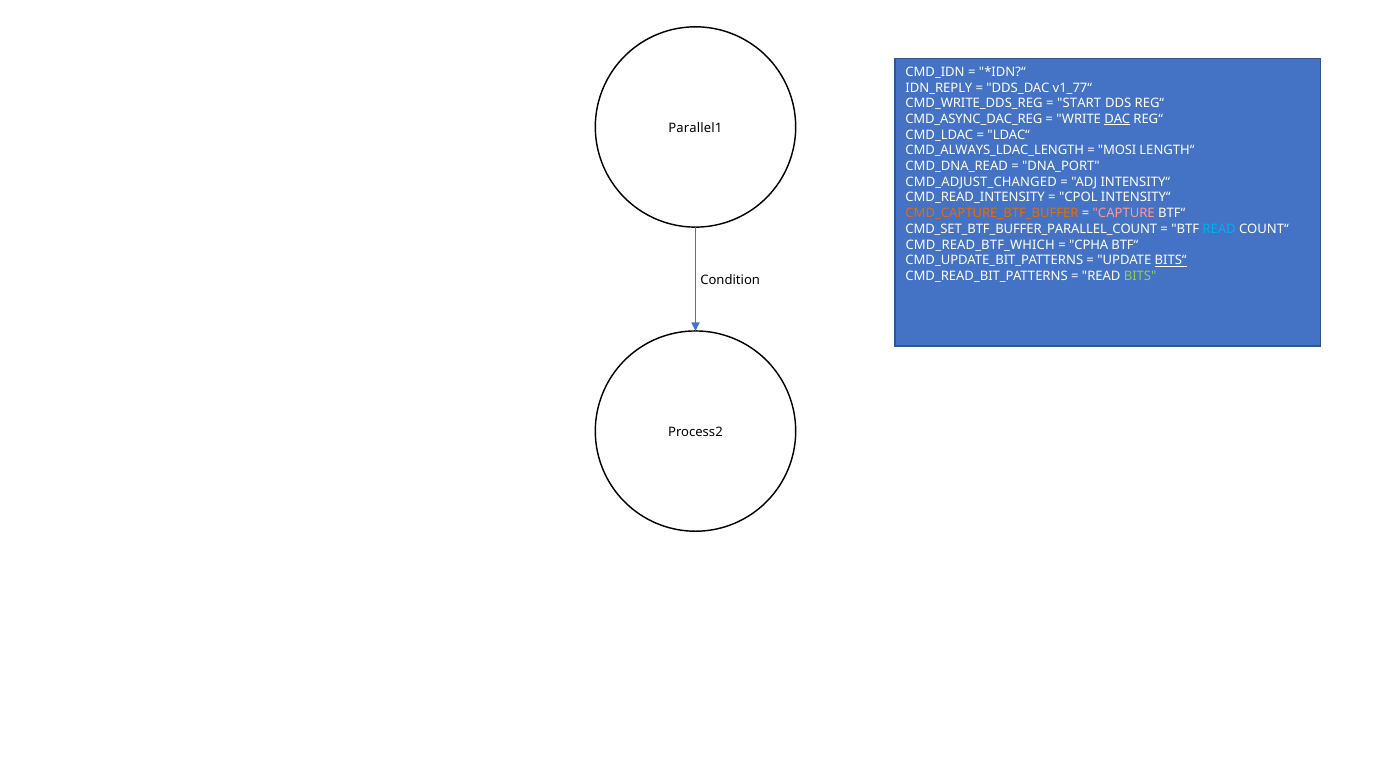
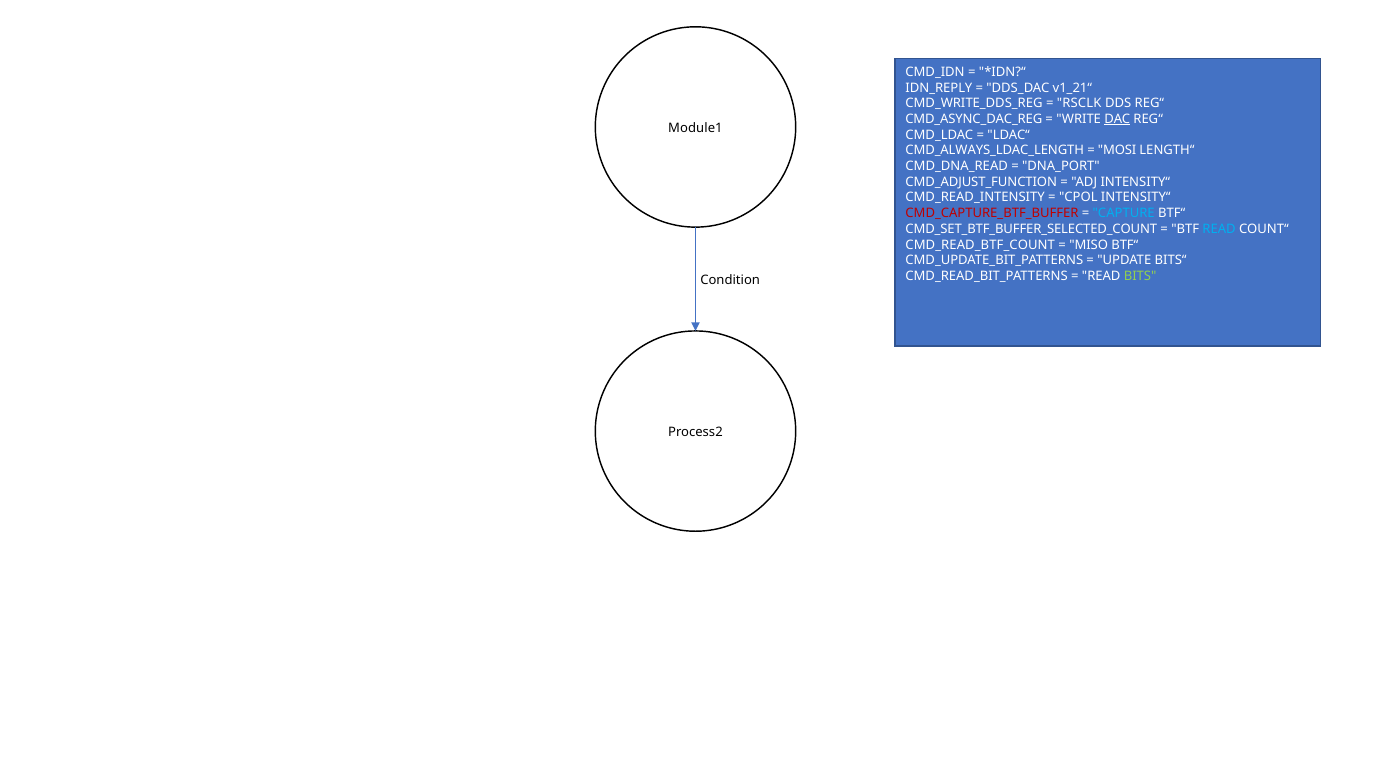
v1_77“: v1_77“ -> v1_21“
START: START -> RSCLK
Parallel1: Parallel1 -> Module1
CMD_ADJUST_CHANGED: CMD_ADJUST_CHANGED -> CMD_ADJUST_FUNCTION
CMD_CAPTURE_BTF_BUFFER colour: orange -> red
CAPTURE colour: pink -> light blue
CMD_SET_BTF_BUFFER_PARALLEL_COUNT: CMD_SET_BTF_BUFFER_PARALLEL_COUNT -> CMD_SET_BTF_BUFFER_SELECTED_COUNT
CMD_READ_BTF_WHICH: CMD_READ_BTF_WHICH -> CMD_READ_BTF_COUNT
CPHA: CPHA -> MISO
BITS“ underline: present -> none
